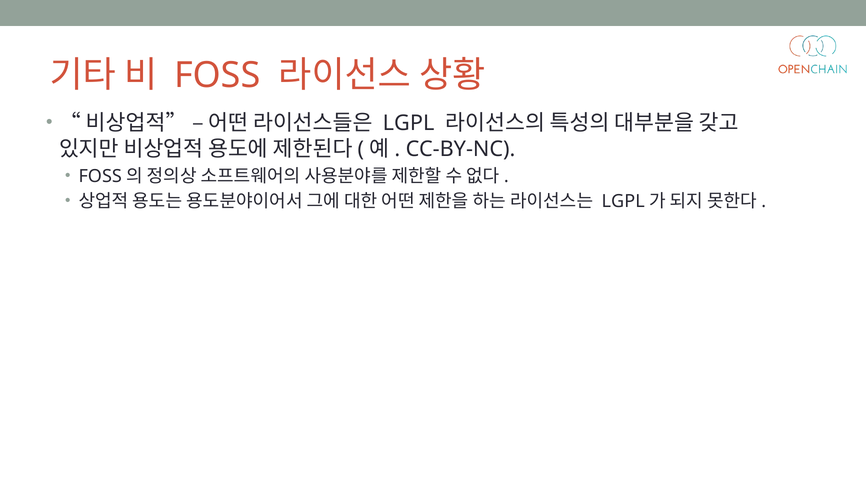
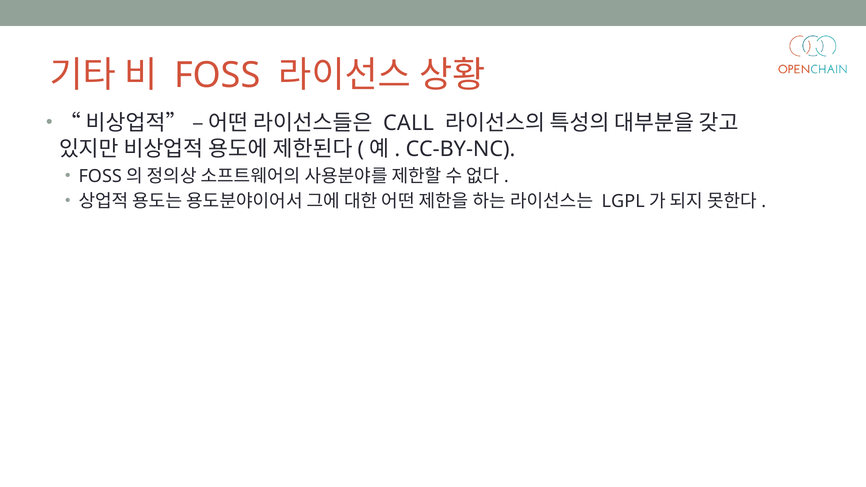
LGPL at (409, 123): LGPL -> CALL
